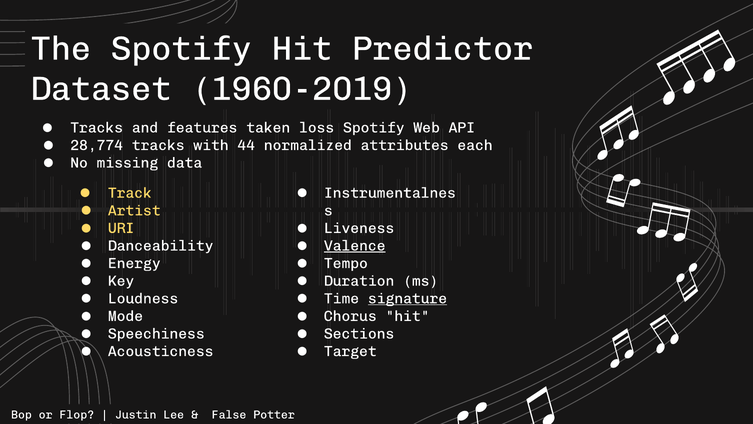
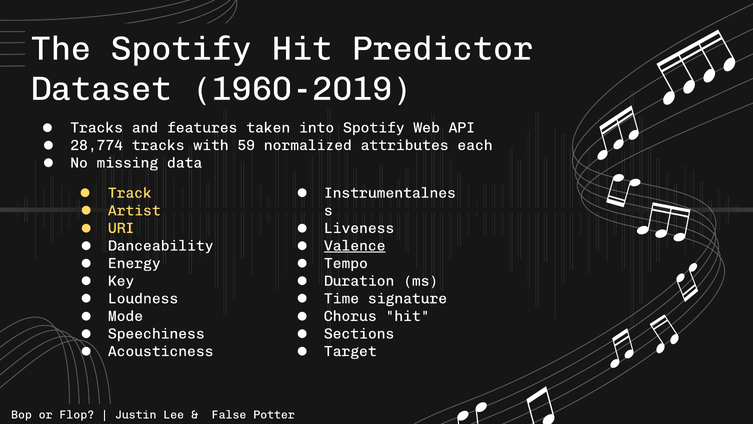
loss: loss -> into
44: 44 -> 59
signature underline: present -> none
